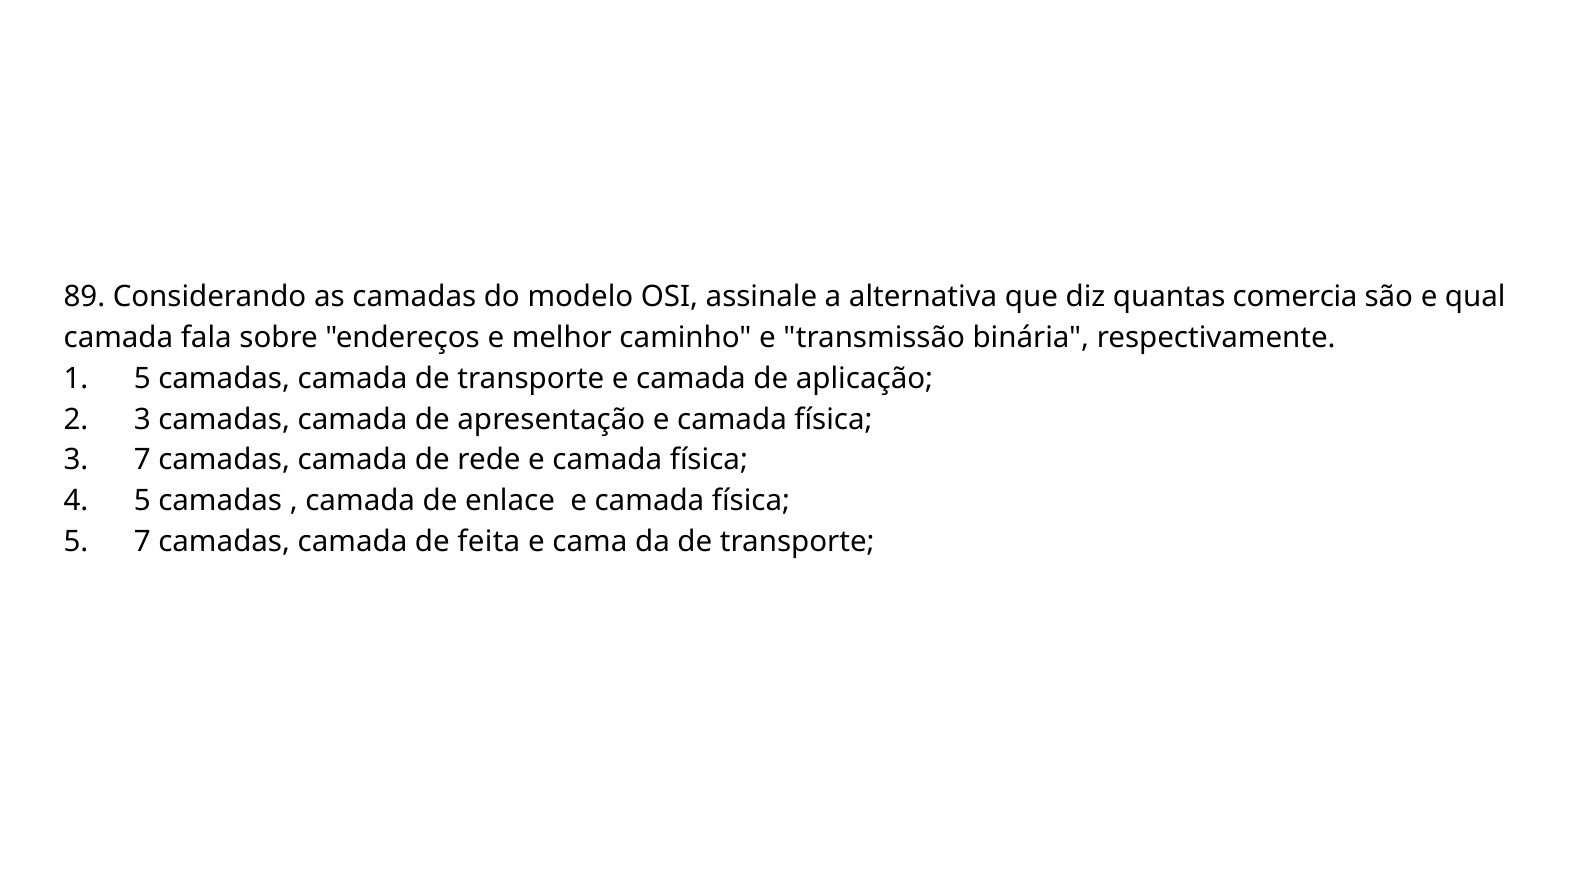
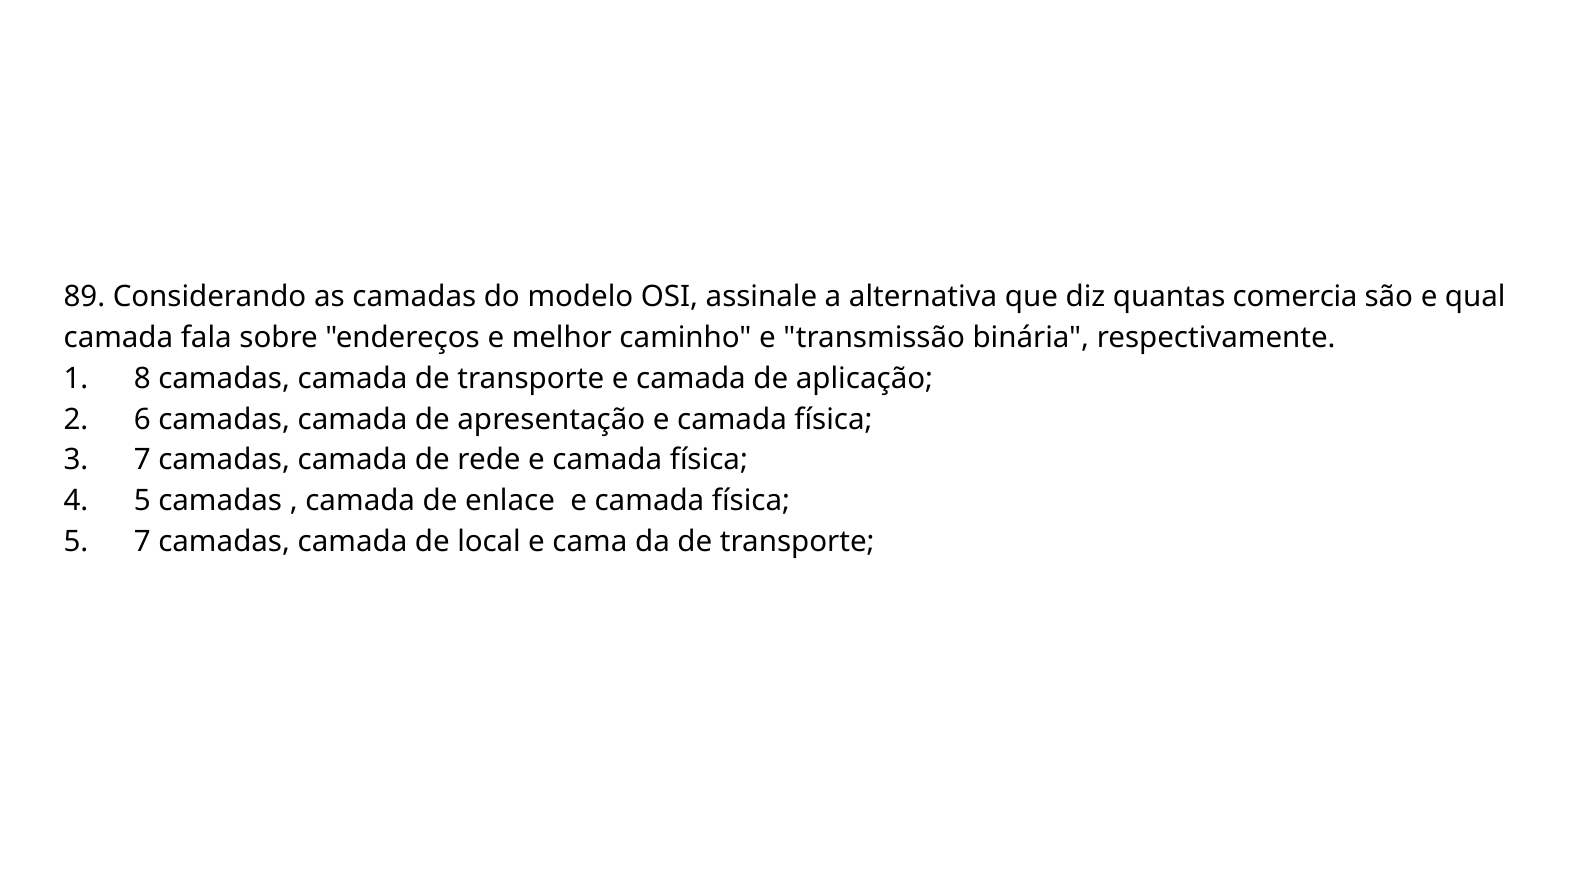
1 5: 5 -> 8
2 3: 3 -> 6
feita: feita -> local
